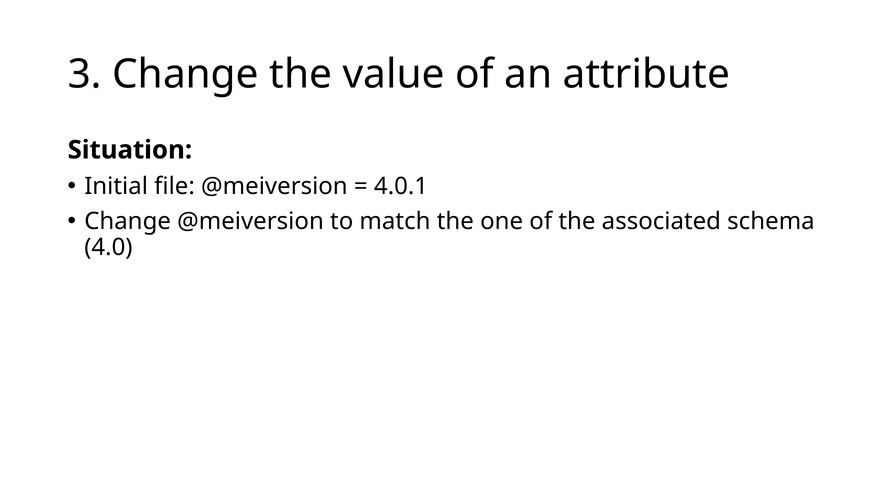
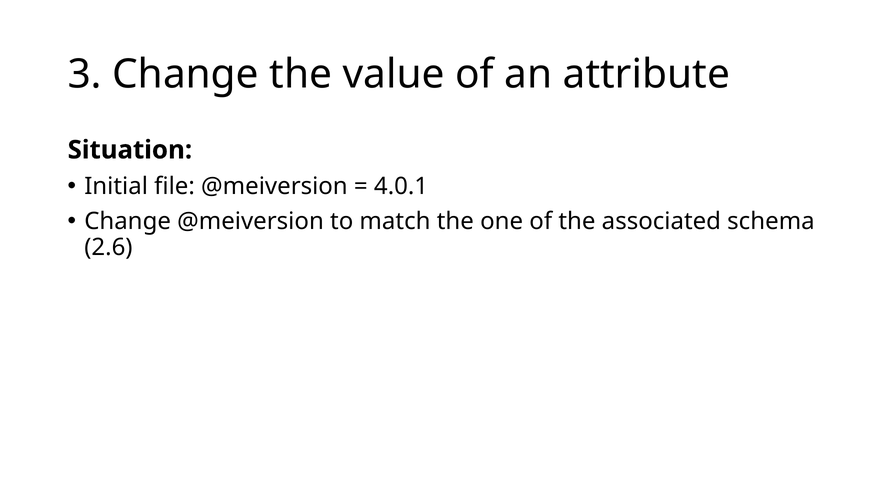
4.0: 4.0 -> 2.6
